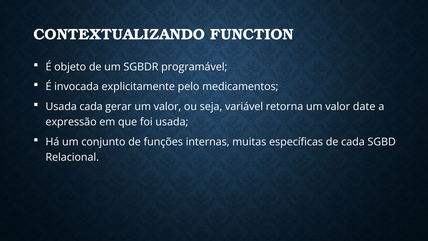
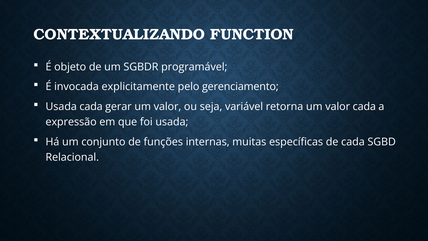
medicamentos: medicamentos -> gerenciamento
valor date: date -> cada
